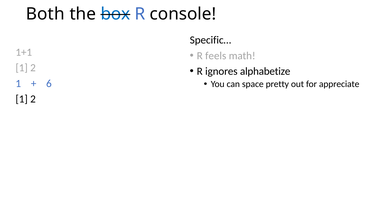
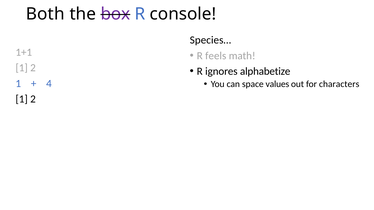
box colour: blue -> purple
Specific…: Specific… -> Species…
6: 6 -> 4
pretty: pretty -> values
appreciate: appreciate -> characters
